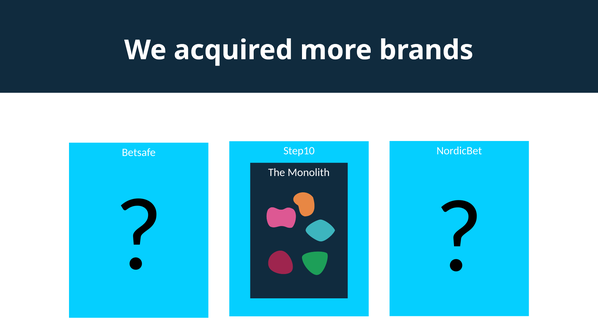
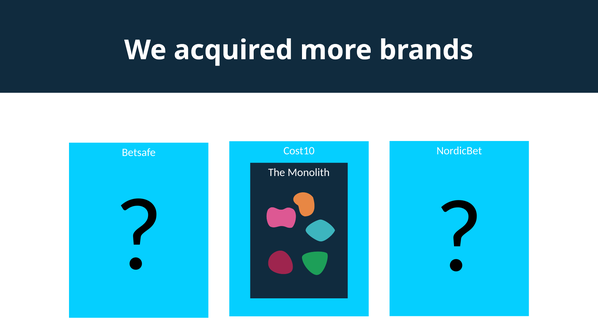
Step10: Step10 -> Cost10
